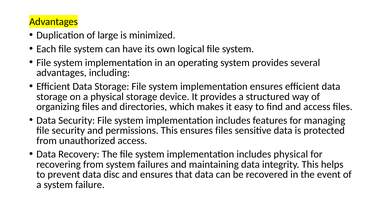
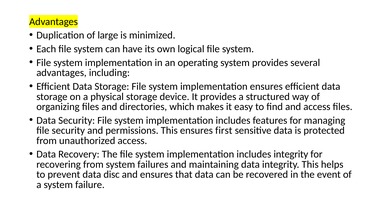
ensures files: files -> first
includes physical: physical -> integrity
